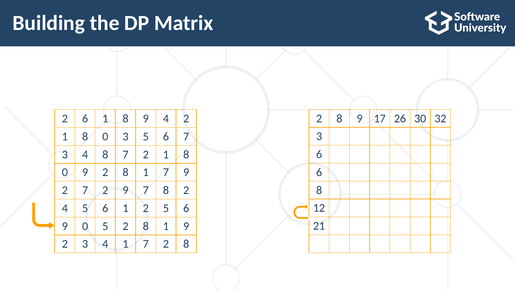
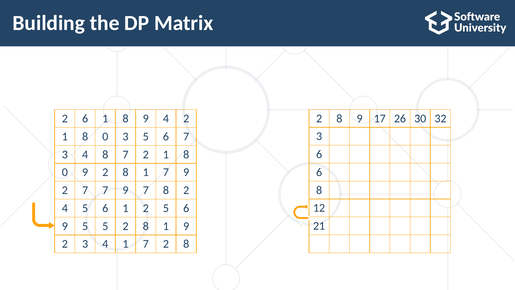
2 7 2: 2 -> 7
9 0: 0 -> 5
